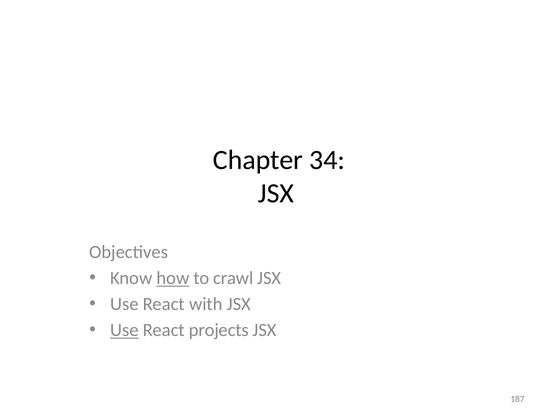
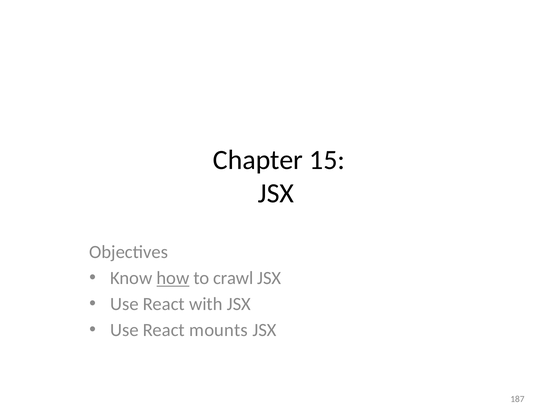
34: 34 -> 15
Use at (124, 331) underline: present -> none
projects: projects -> mounts
